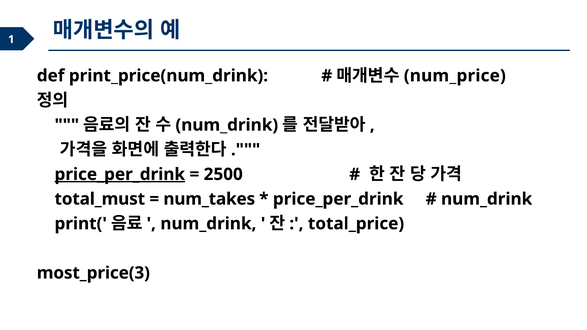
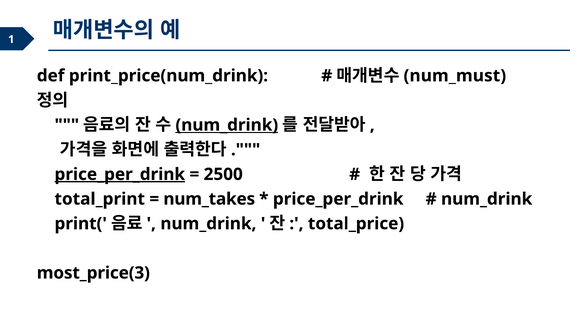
num_price: num_price -> num_must
num_drink at (227, 125) underline: none -> present
total_must: total_must -> total_print
